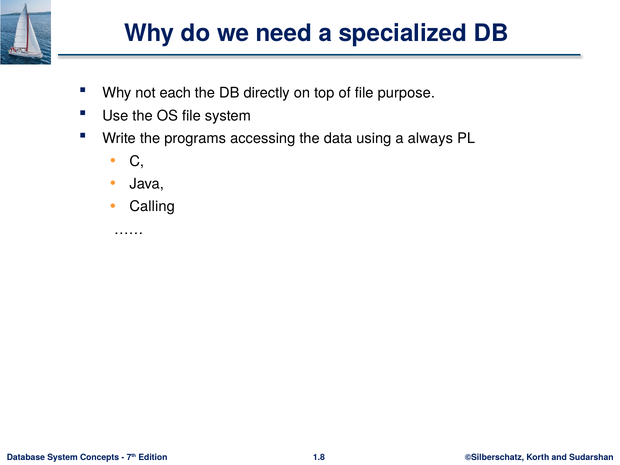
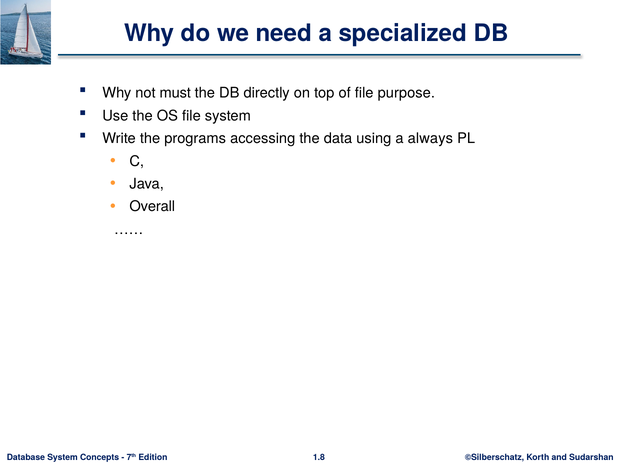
each: each -> must
Calling: Calling -> Overall
